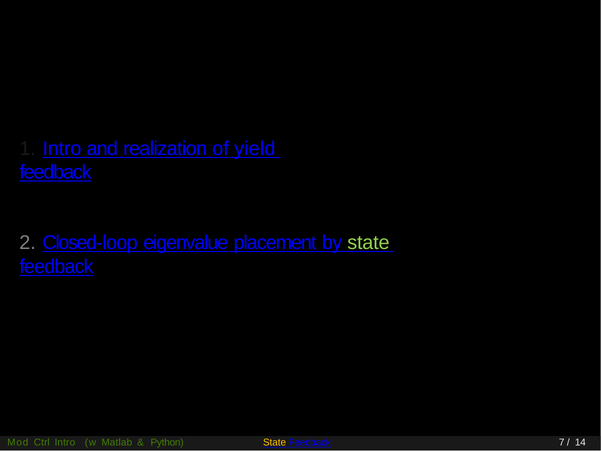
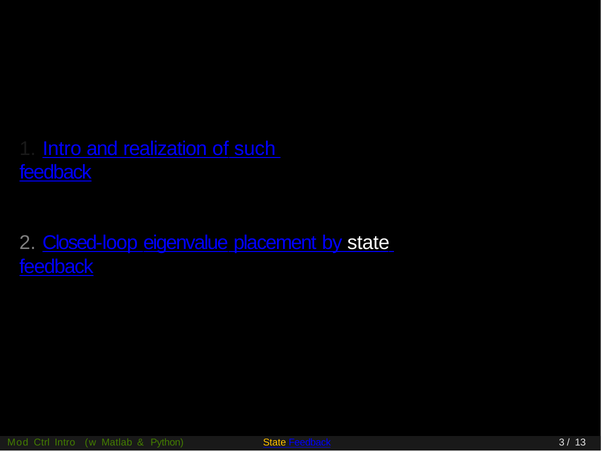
yield: yield -> such
state at (368, 243) colour: light green -> white
7: 7 -> 3
14: 14 -> 13
